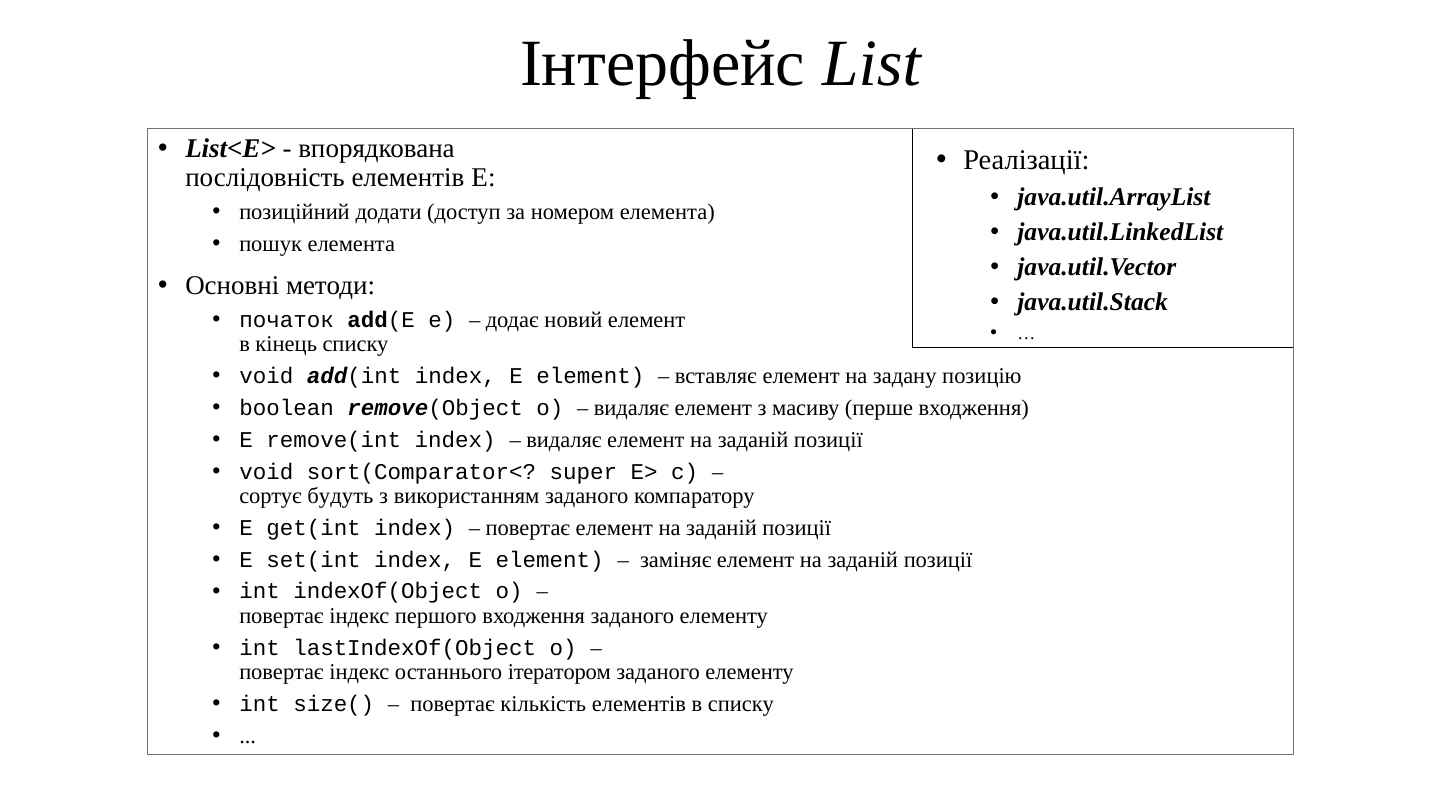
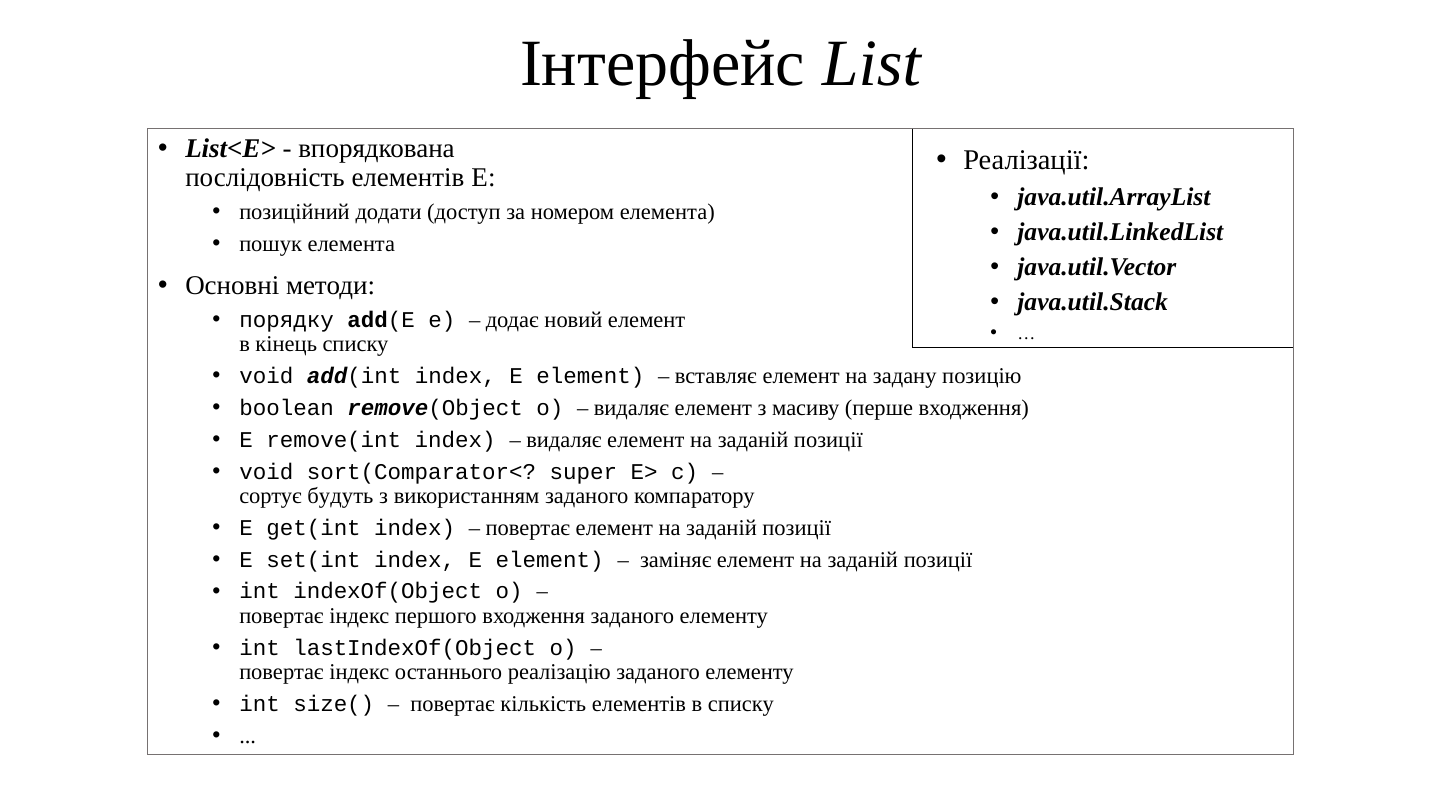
початок: початок -> порядку
ітератором: ітератором -> реалізацію
